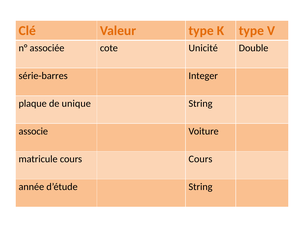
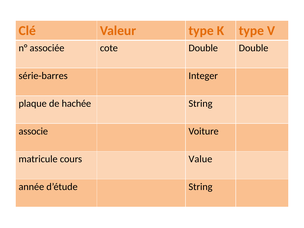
cote Unicité: Unicité -> Double
unique: unique -> hachée
cours Cours: Cours -> Value
